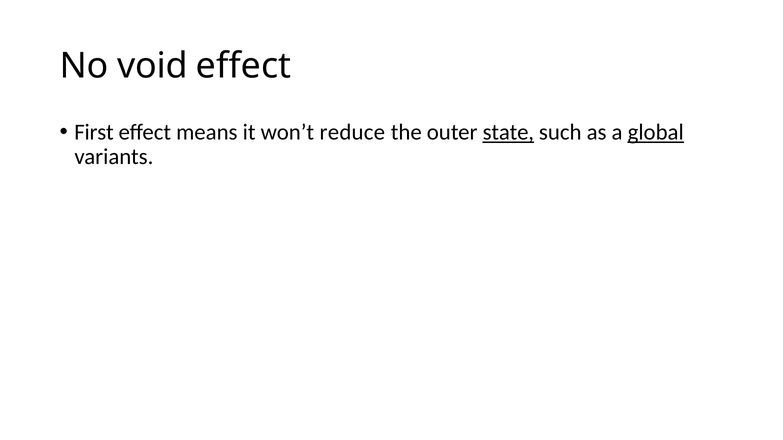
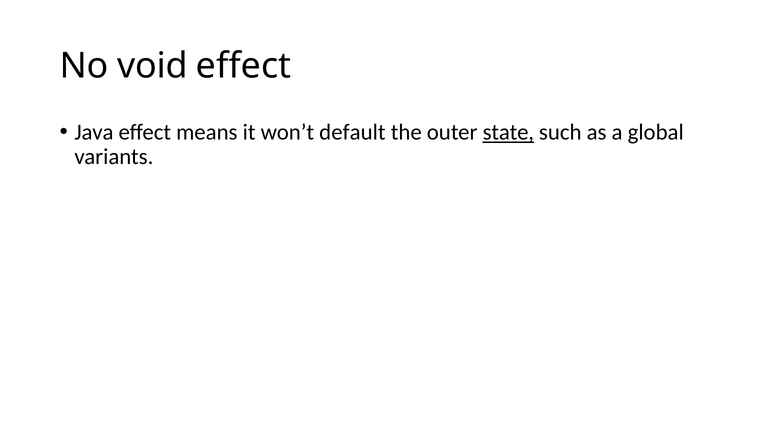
First: First -> Java
reduce: reduce -> default
global underline: present -> none
